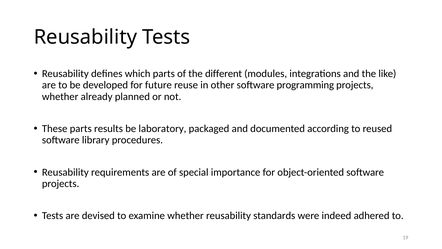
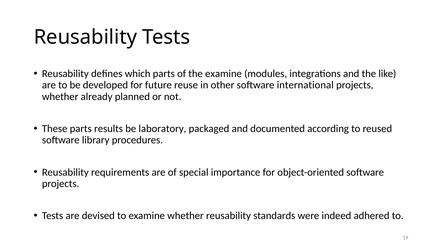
the different: different -> examine
programming: programming -> international
